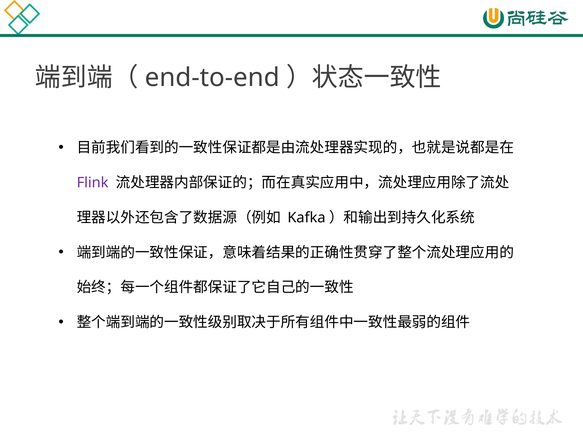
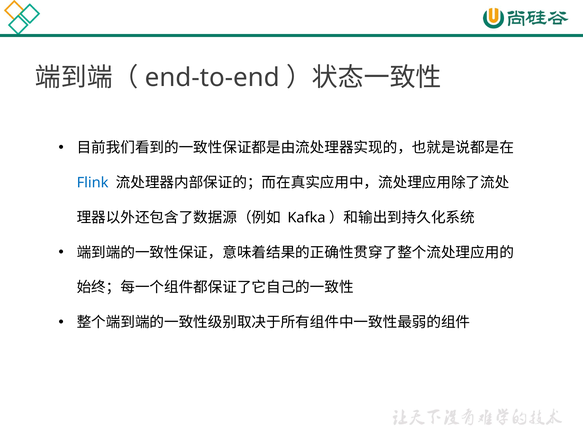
Flink colour: purple -> blue
